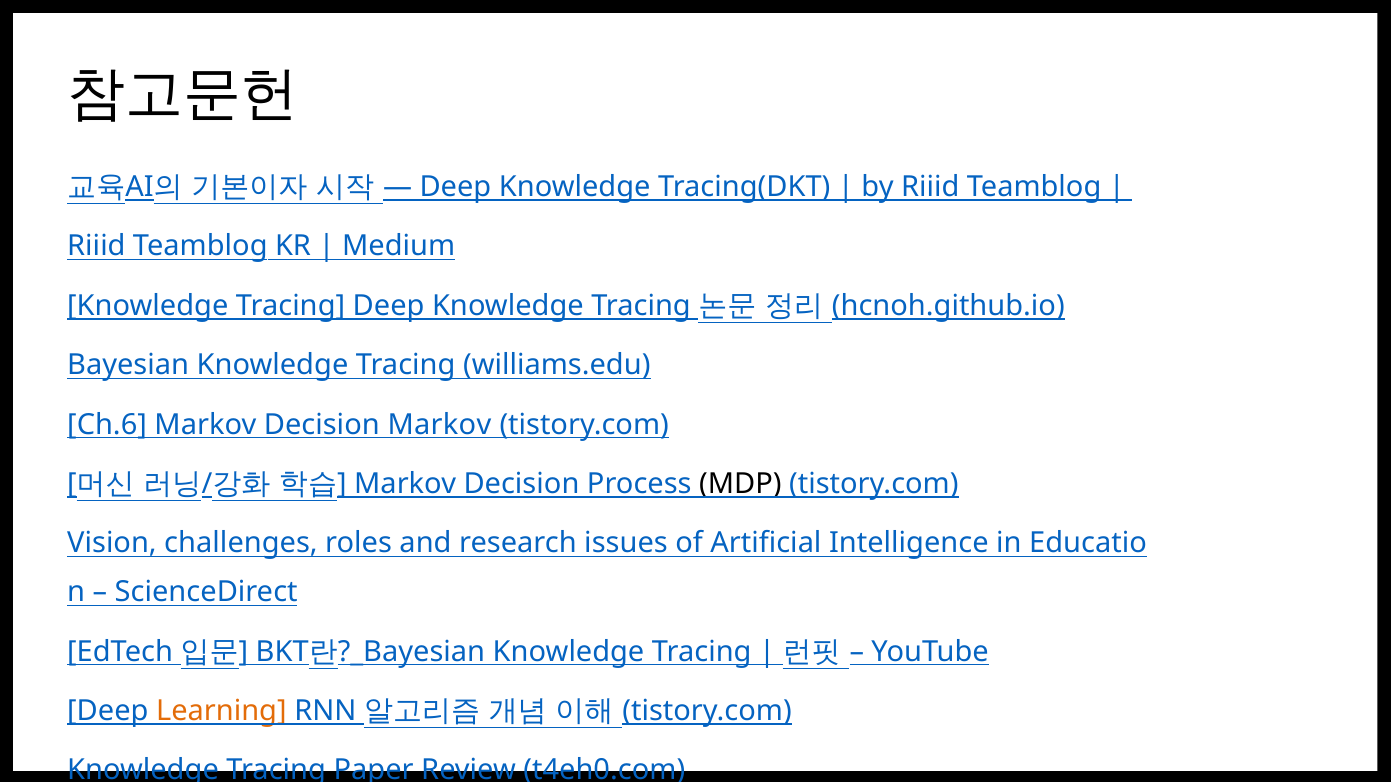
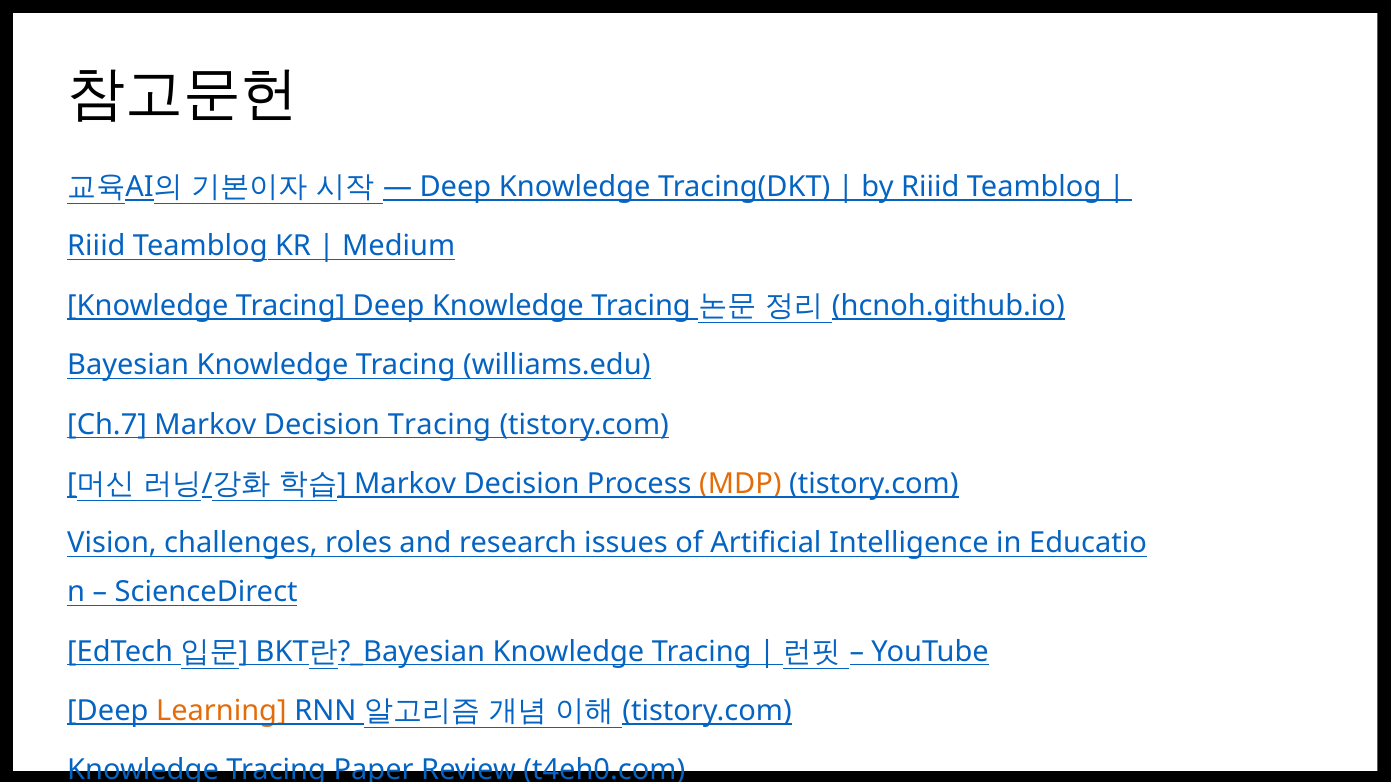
Ch.6: Ch.6 -> Ch.7
Decision Markov: Markov -> Tracing
MDP colour: black -> orange
